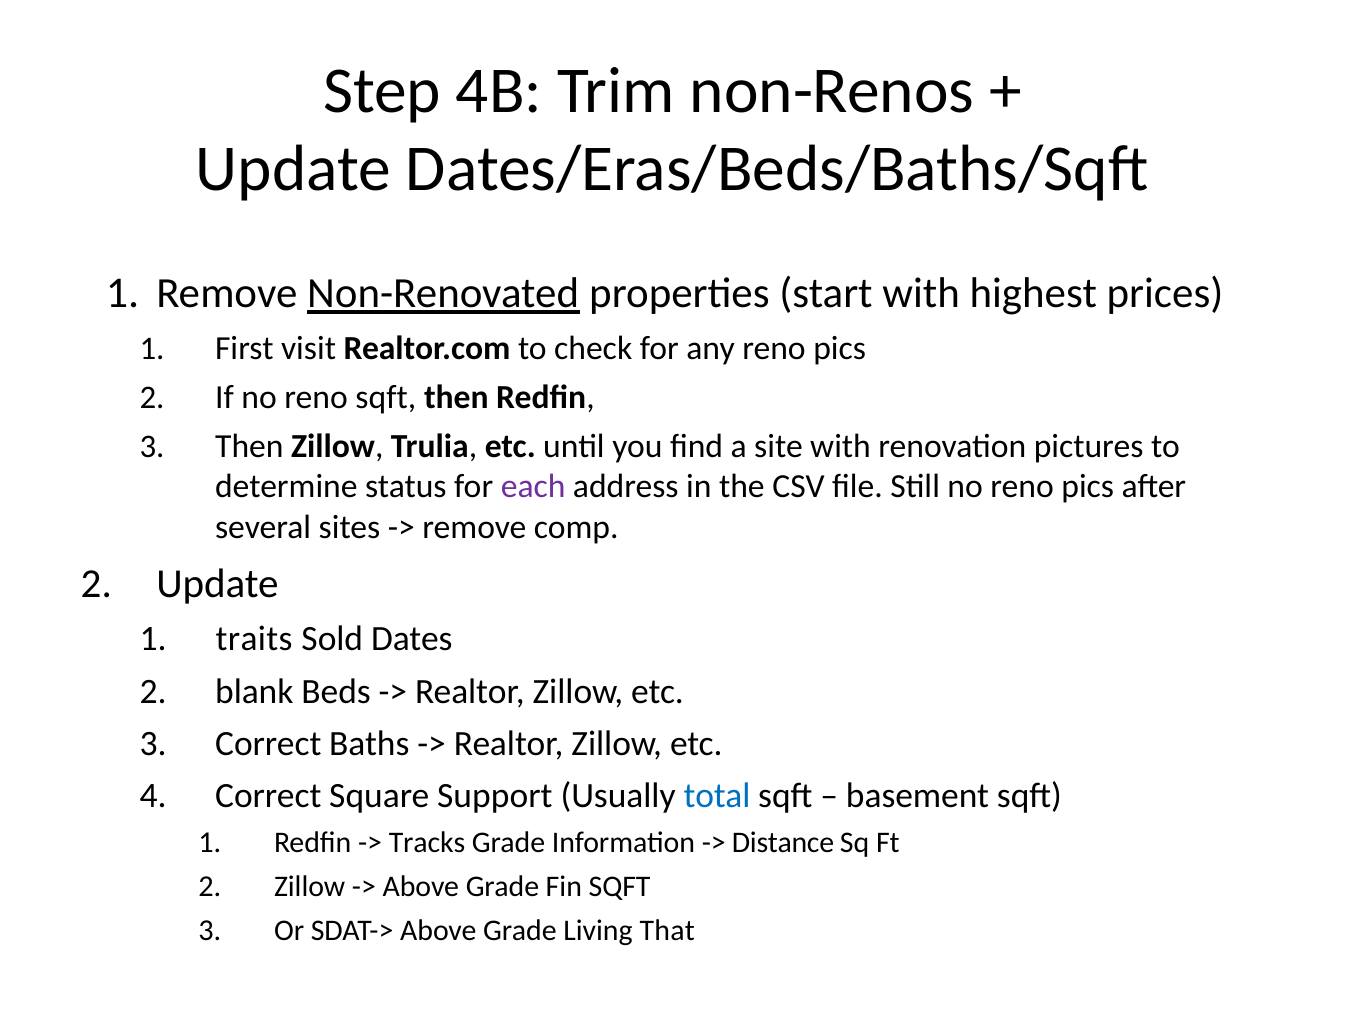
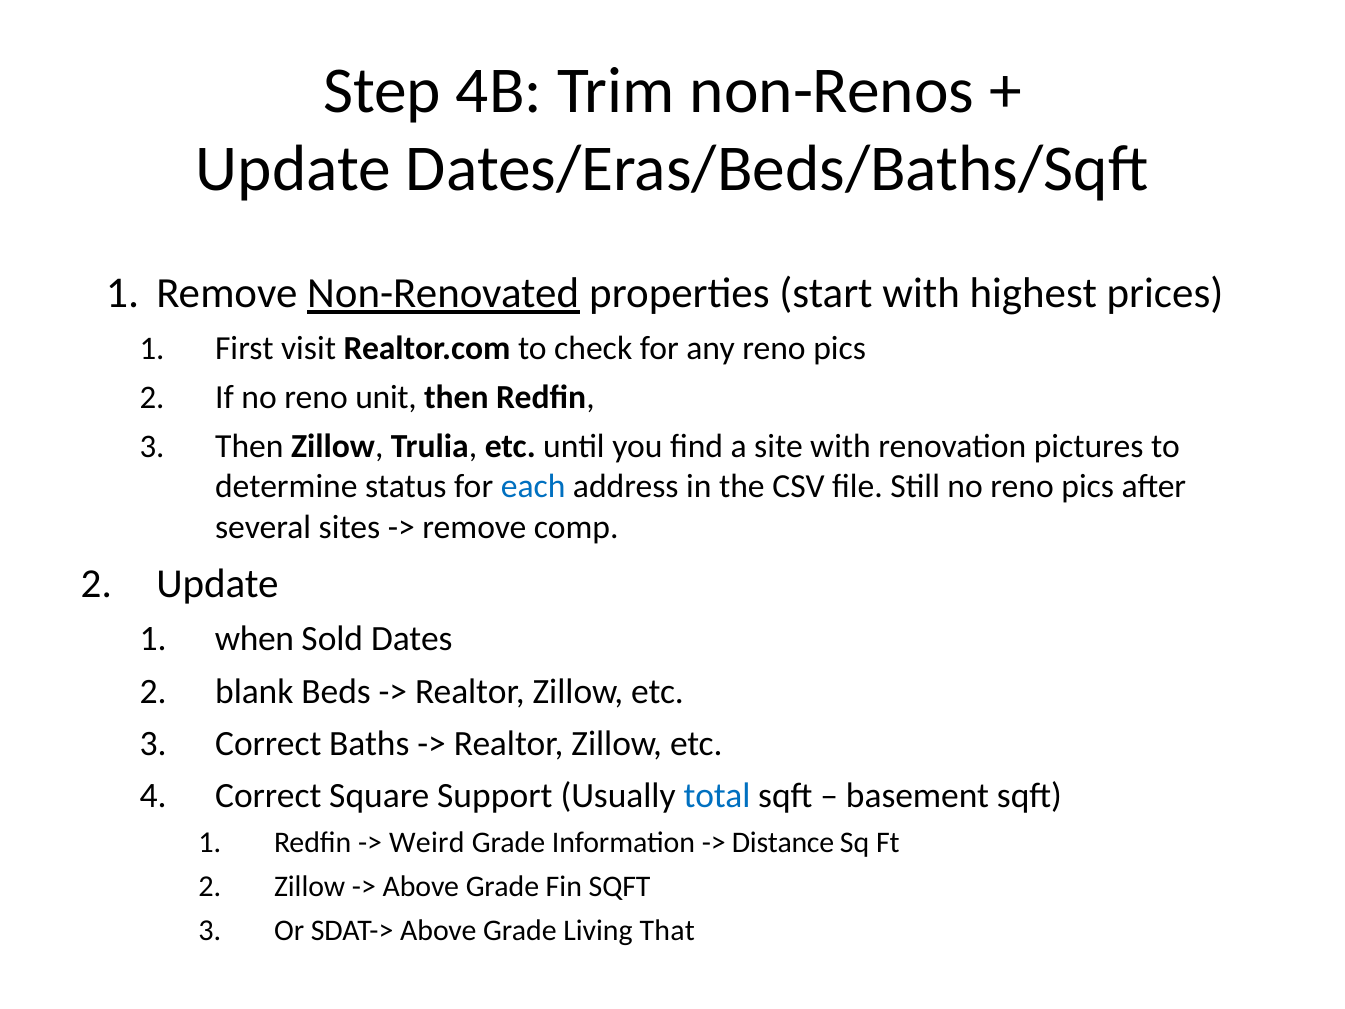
reno sqft: sqft -> unit
each colour: purple -> blue
traits: traits -> when
Tracks: Tracks -> Weird
